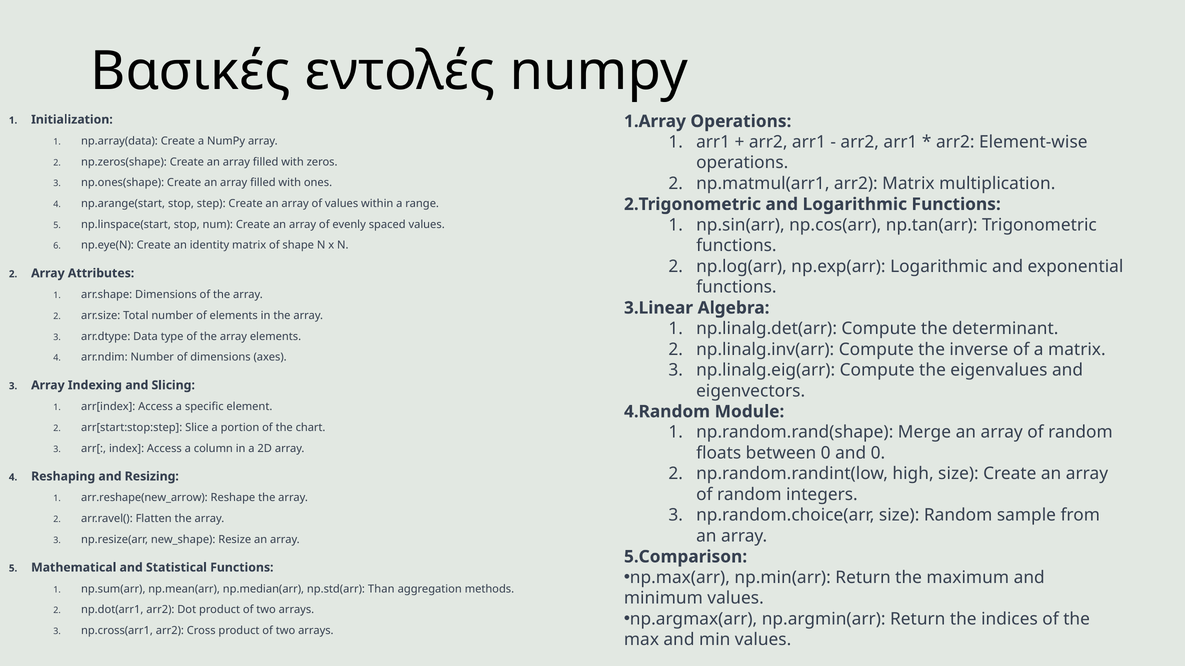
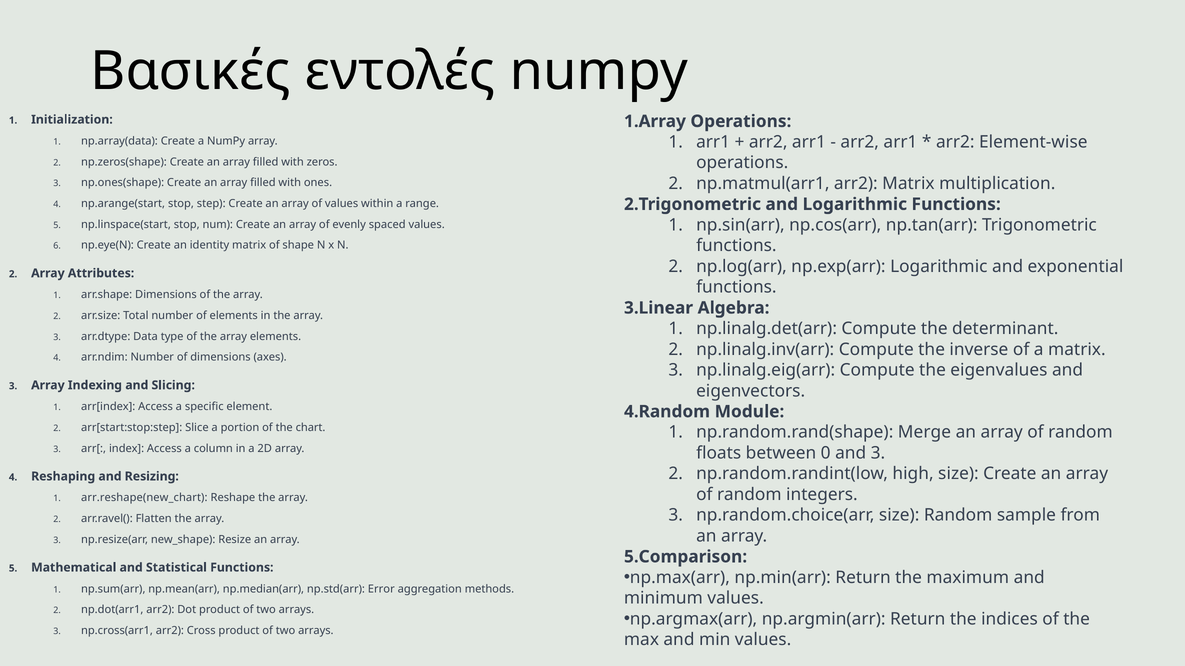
and 0: 0 -> 3
arr.reshape(new_arrow: arr.reshape(new_arrow -> arr.reshape(new_chart
Than: Than -> Error
